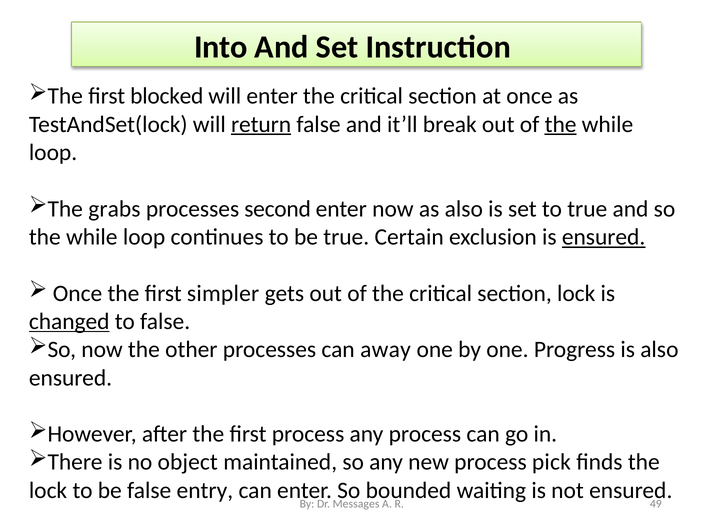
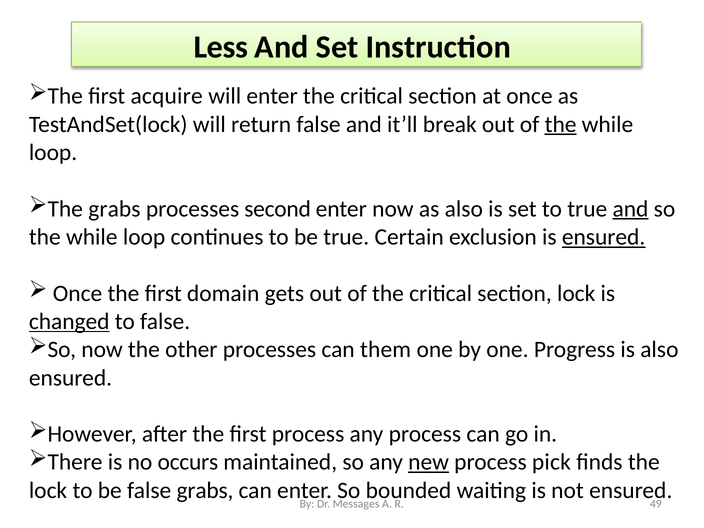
Into: Into -> Less
blocked: blocked -> acquire
return underline: present -> none
and at (631, 209) underline: none -> present
simpler: simpler -> domain
away: away -> them
object: object -> occurs
new underline: none -> present
false entry: entry -> grabs
